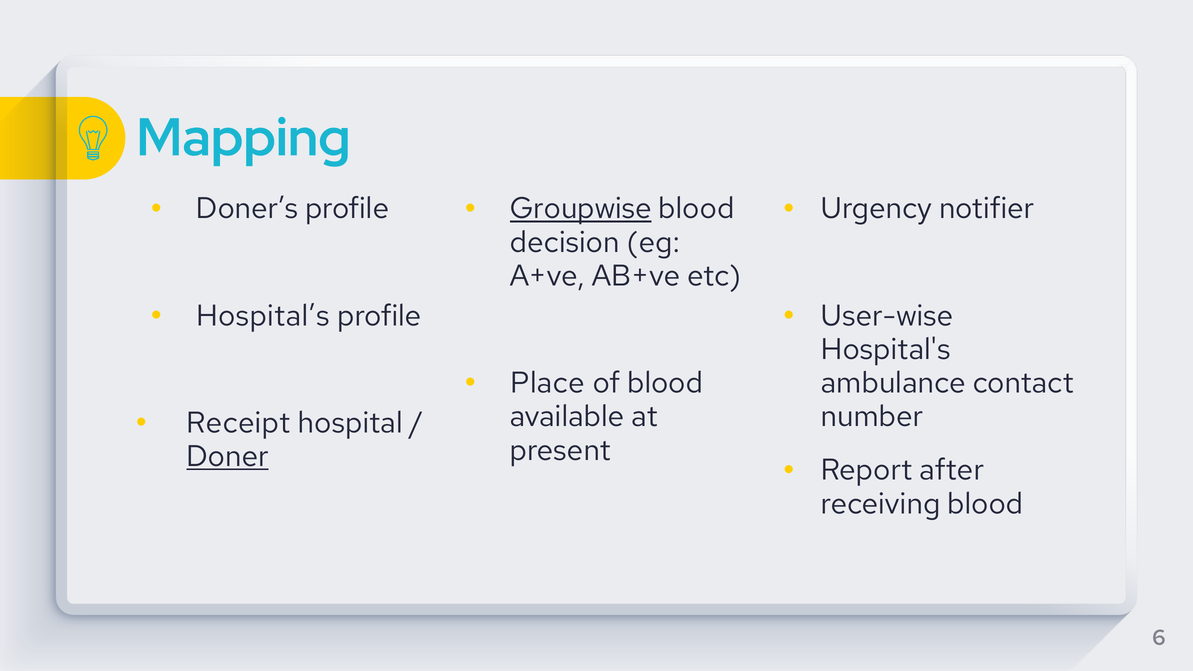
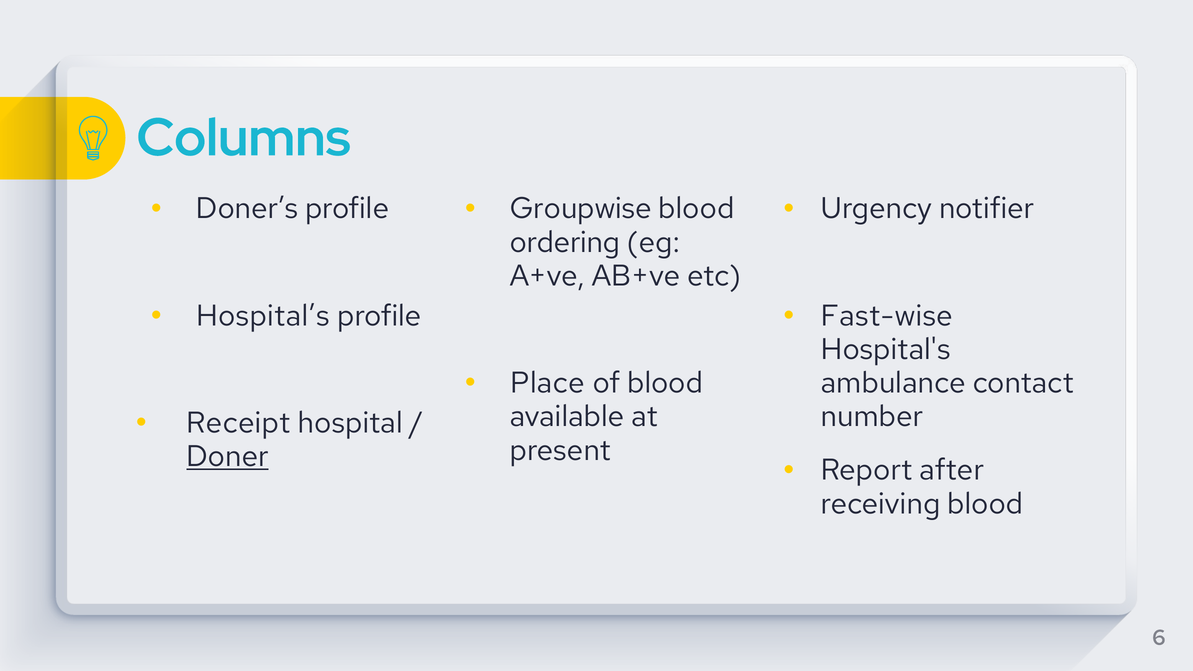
Mapping: Mapping -> Columns
Groupwise underline: present -> none
decision: decision -> ordering
User-wise: User-wise -> Fast-wise
